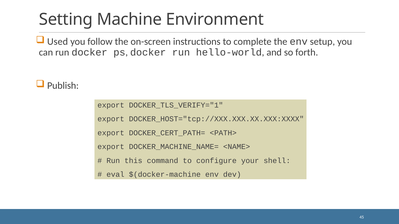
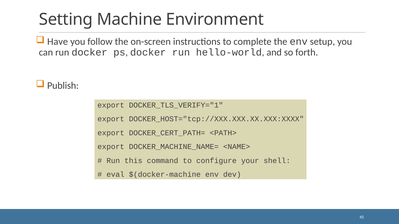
Used: Used -> Have
